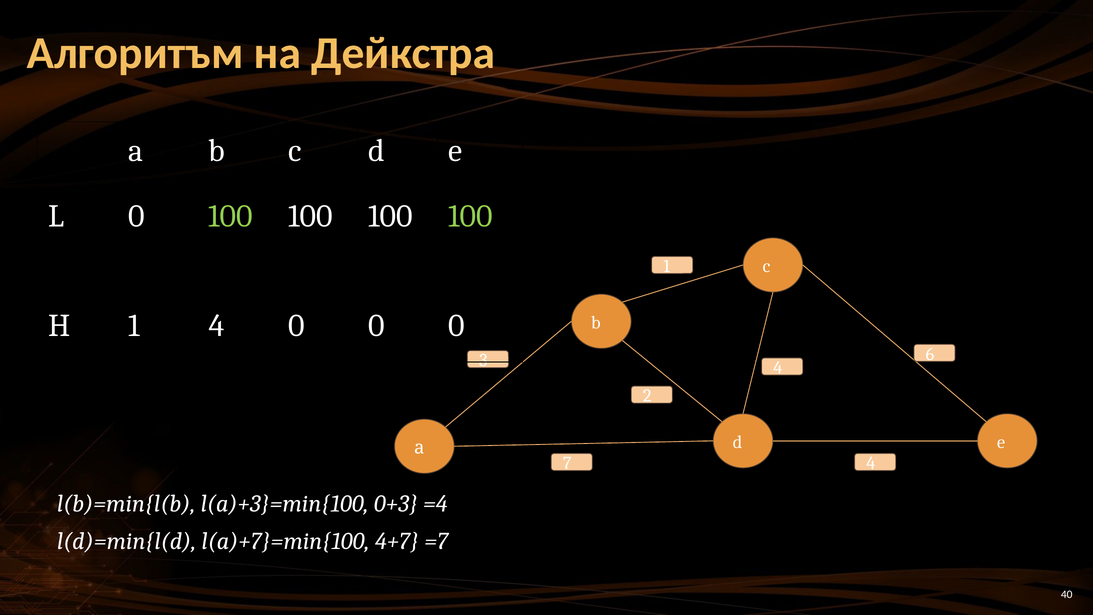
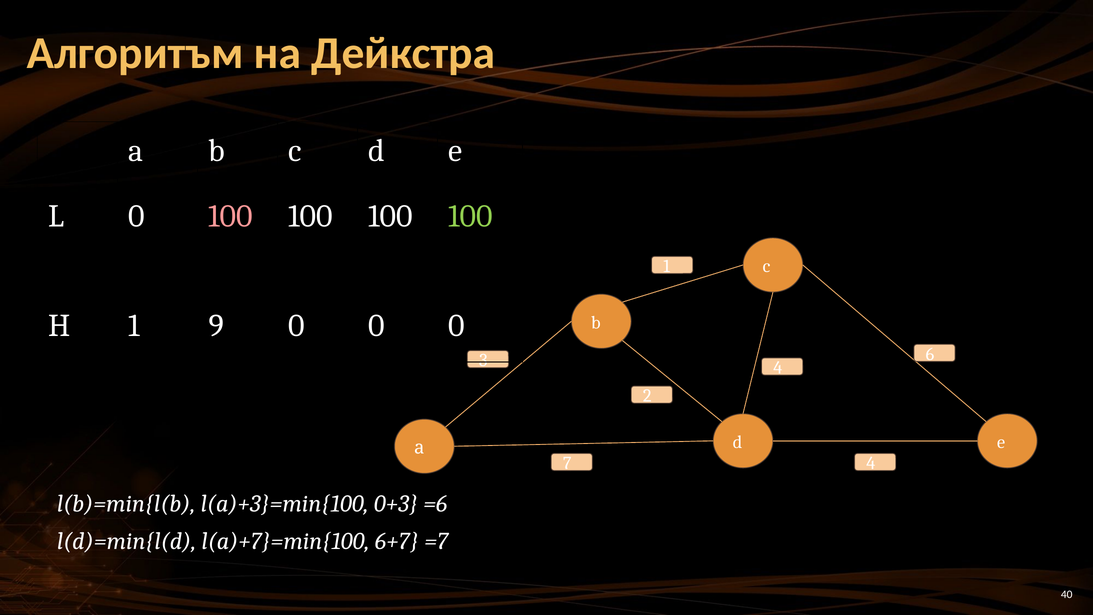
100 at (230, 216) colour: light green -> pink
H 1 4: 4 -> 9
=4: =4 -> =6
4+7: 4+7 -> 6+7
